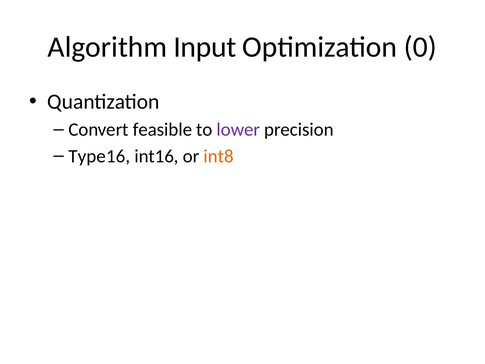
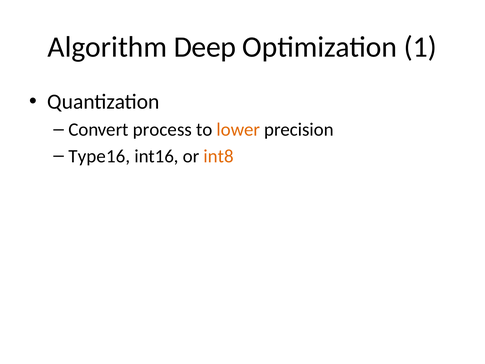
Input: Input -> Deep
0: 0 -> 1
feasible: feasible -> process
lower colour: purple -> orange
